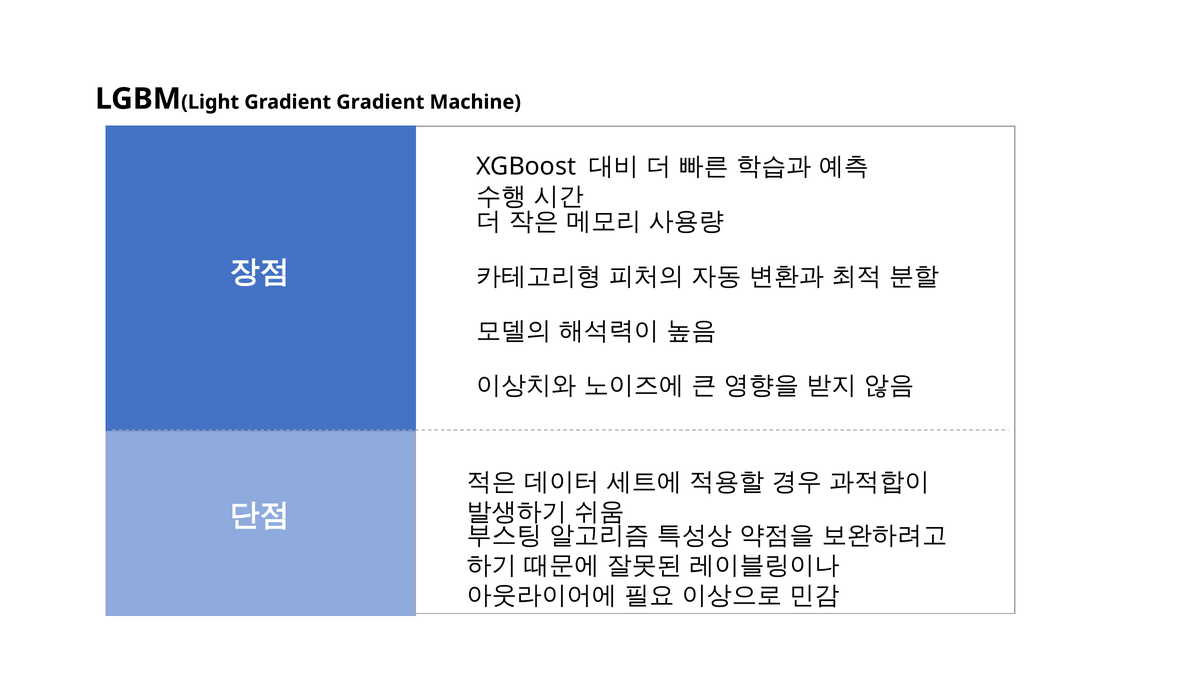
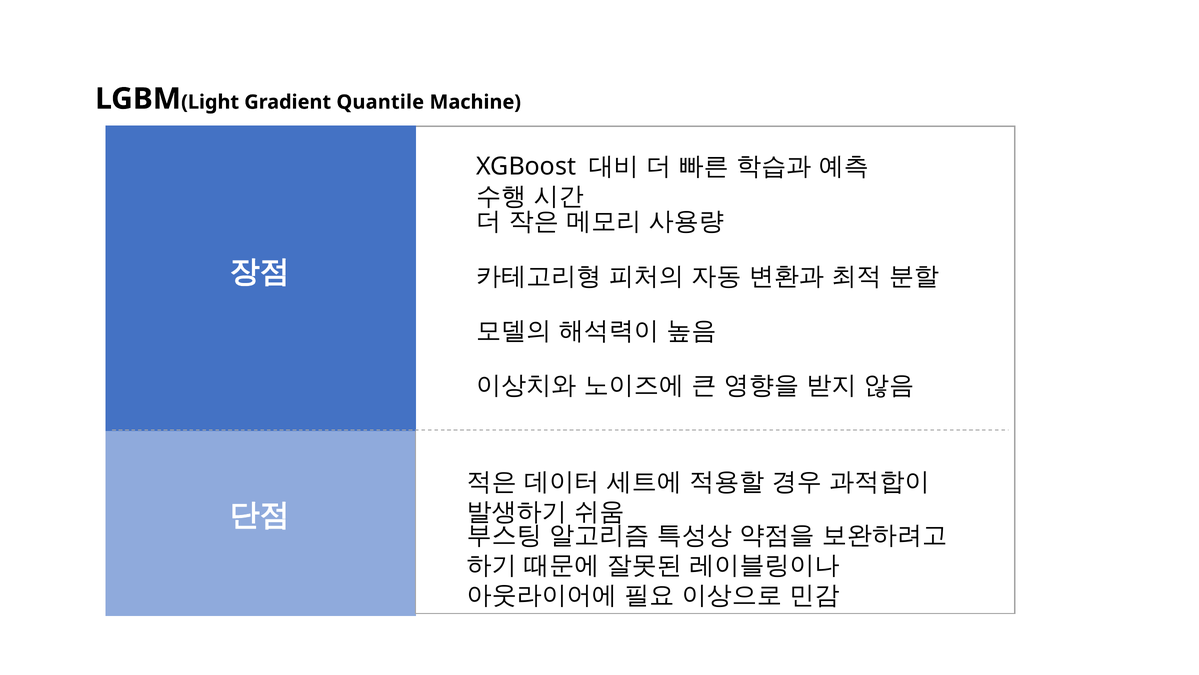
Gradient Gradient: Gradient -> Quantile
